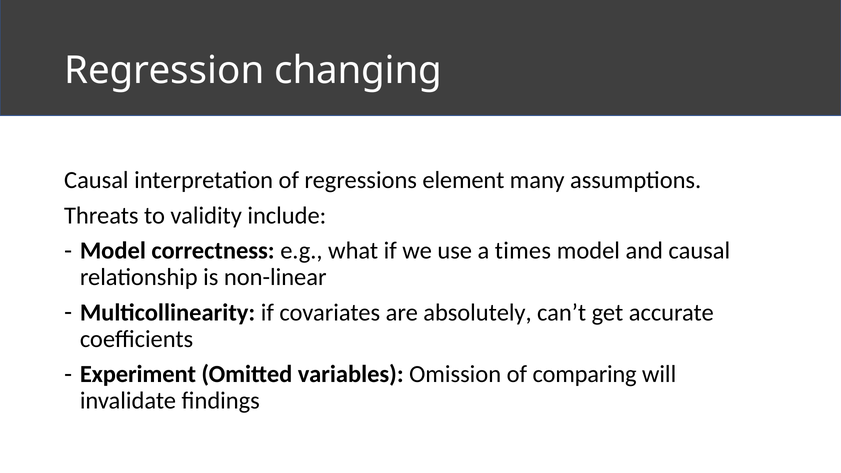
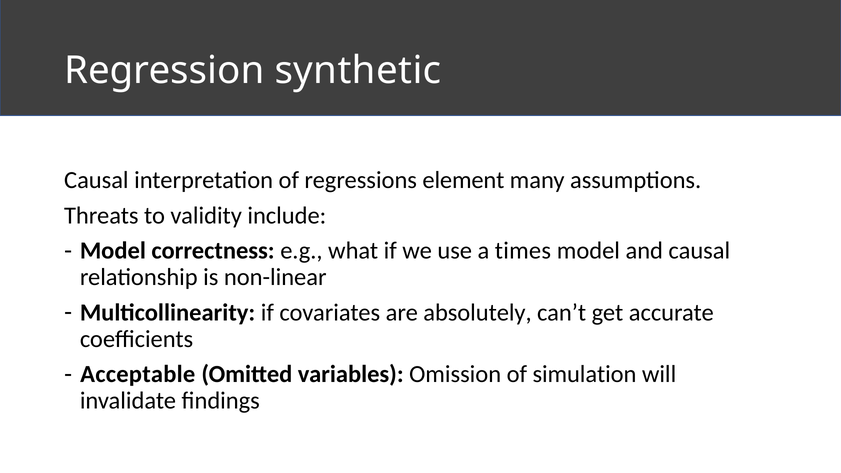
changing: changing -> synthetic
Experiment: Experiment -> Acceptable
comparing: comparing -> simulation
